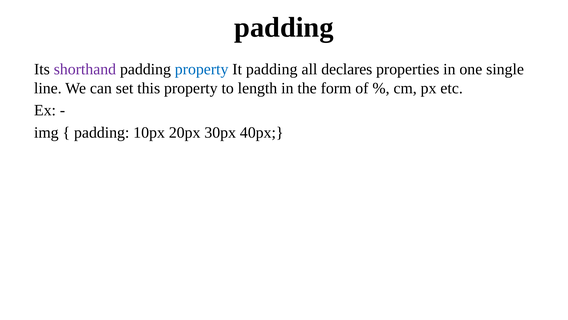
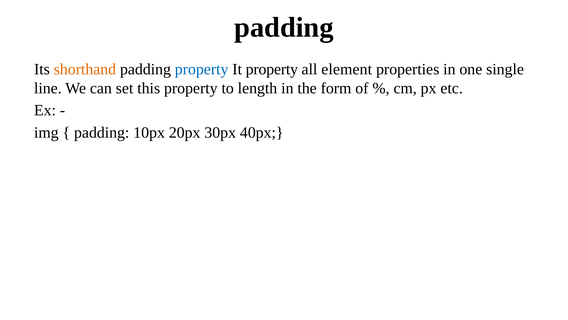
shorthand colour: purple -> orange
It padding: padding -> property
declares: declares -> element
